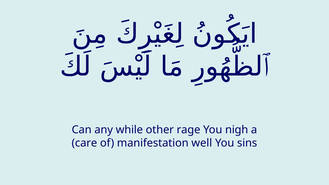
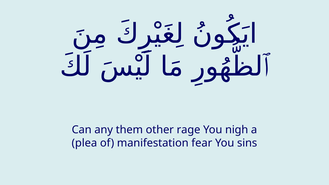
while: while -> them
care: care -> plea
well: well -> fear
